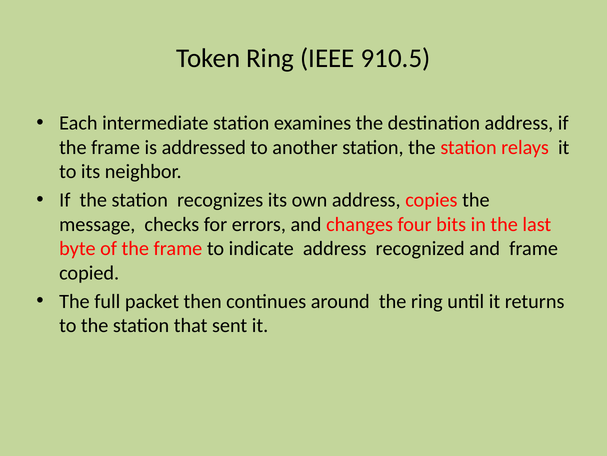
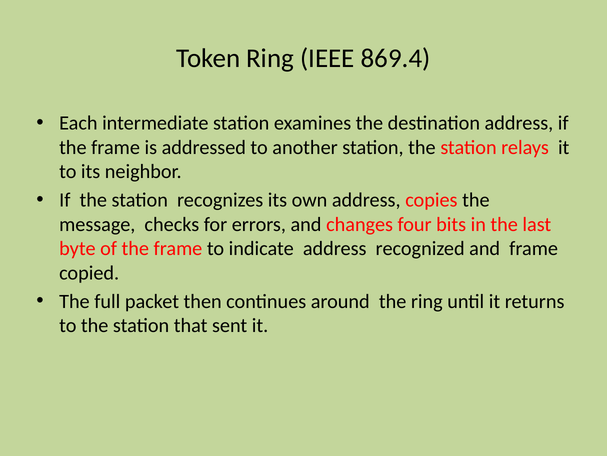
910.5: 910.5 -> 869.4
